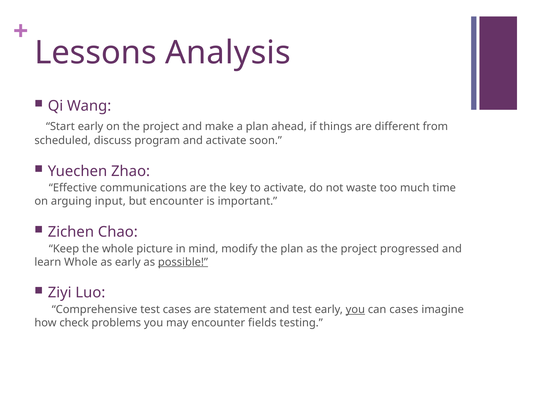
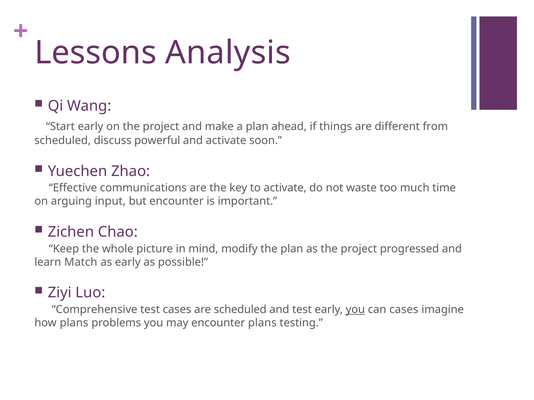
program: program -> powerful
learn Whole: Whole -> Match
possible underline: present -> none
are statement: statement -> scheduled
how check: check -> plans
encounter fields: fields -> plans
